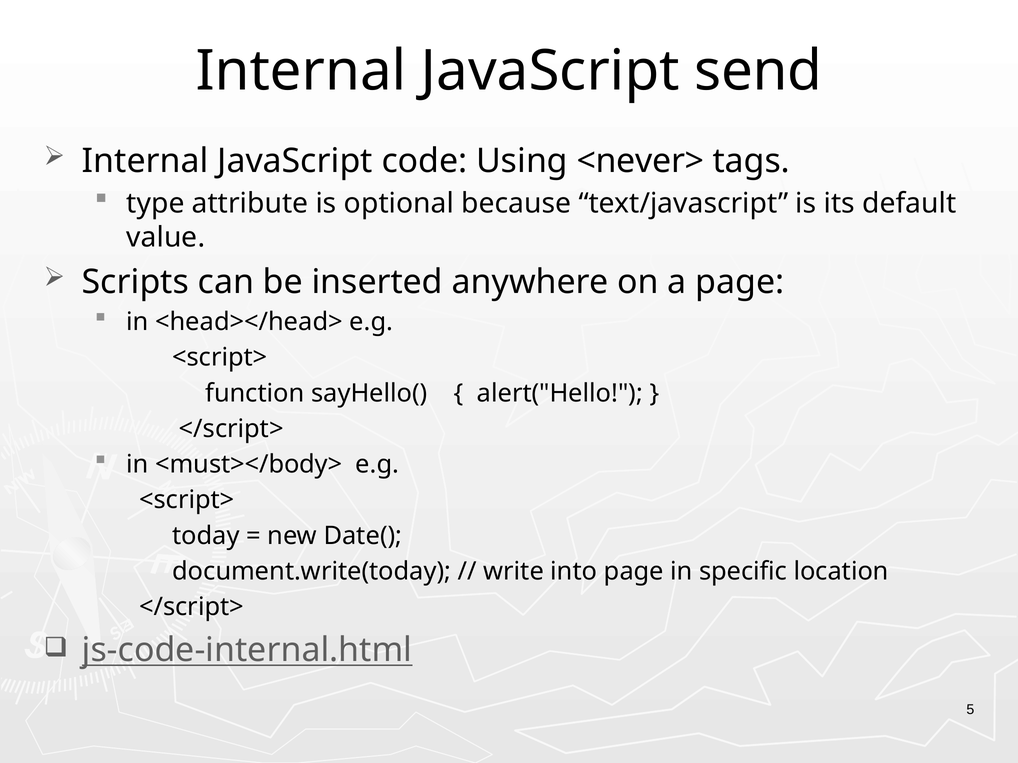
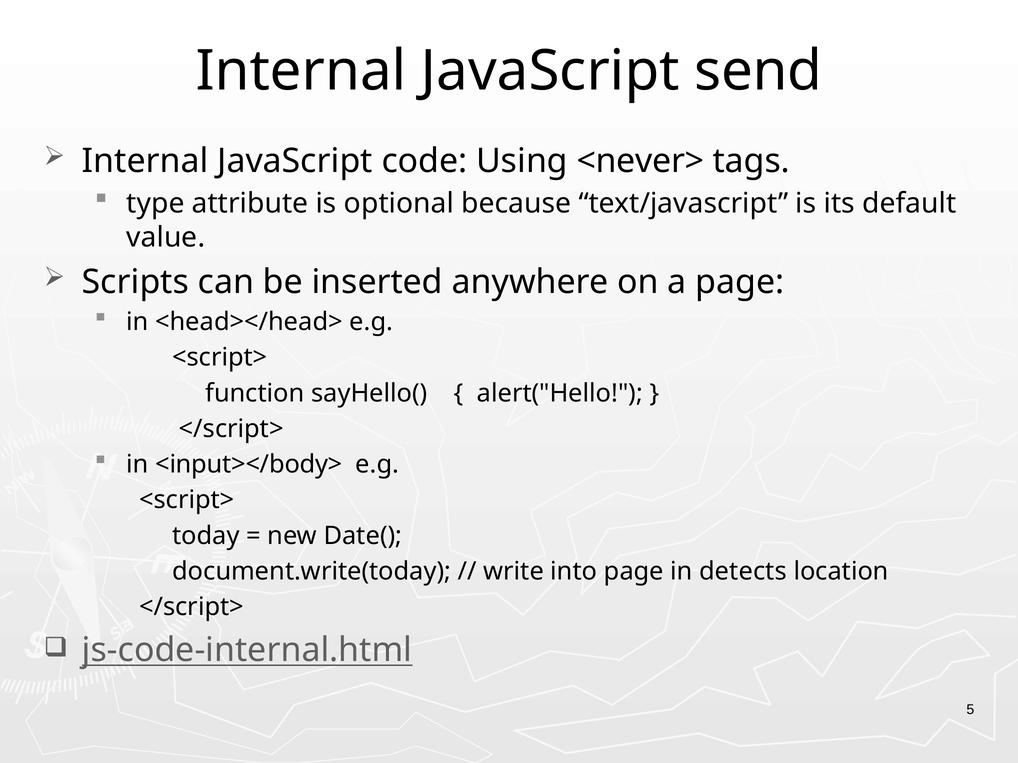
<must></body>: <must></body> -> <input></body>
specific: specific -> detects
